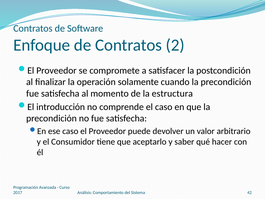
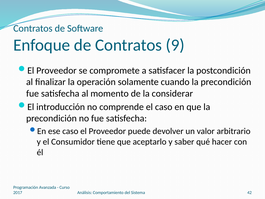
2: 2 -> 9
estructura: estructura -> considerar
